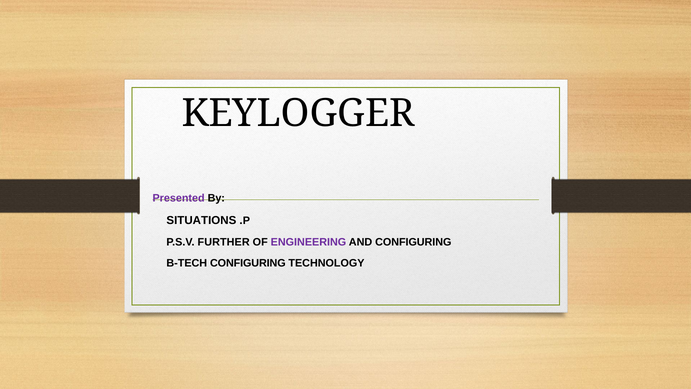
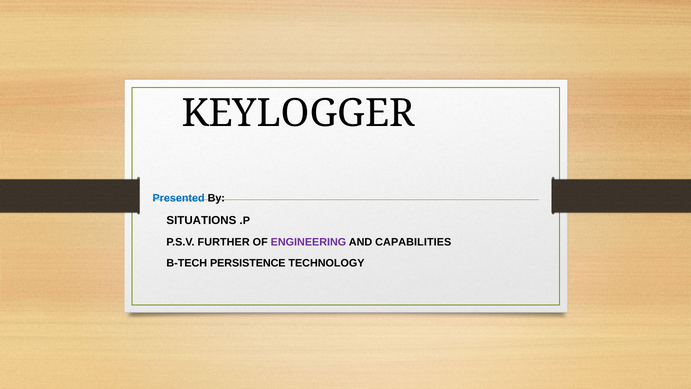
Presented colour: purple -> blue
AND CONFIGURING: CONFIGURING -> CAPABILITIES
B-TECH CONFIGURING: CONFIGURING -> PERSISTENCE
